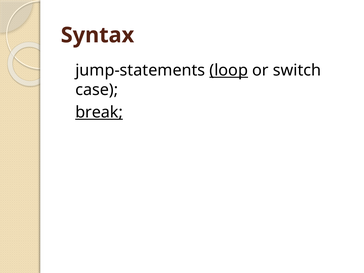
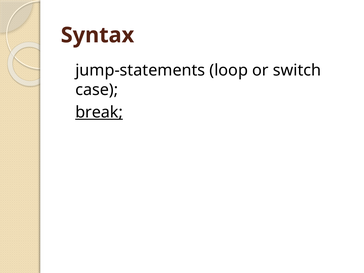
loop underline: present -> none
